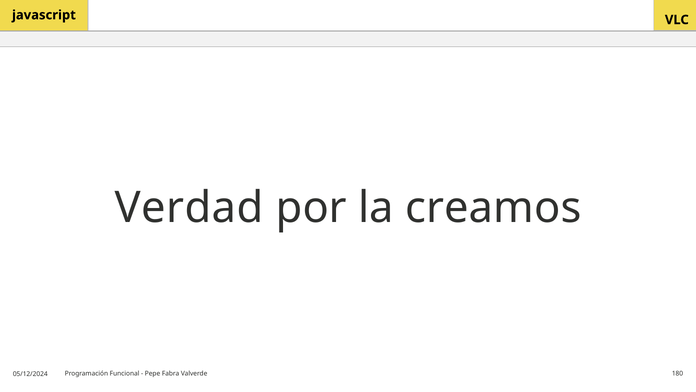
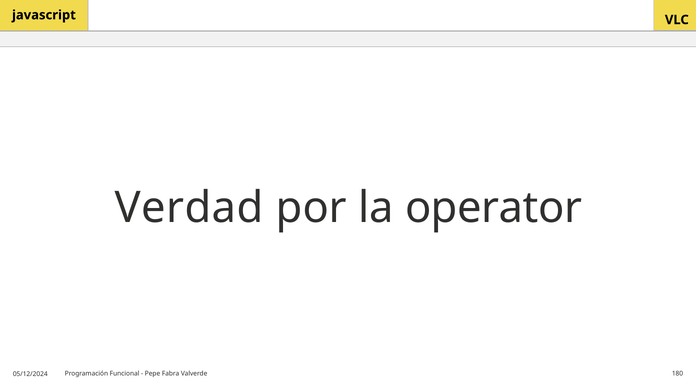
creamos: creamos -> operator
